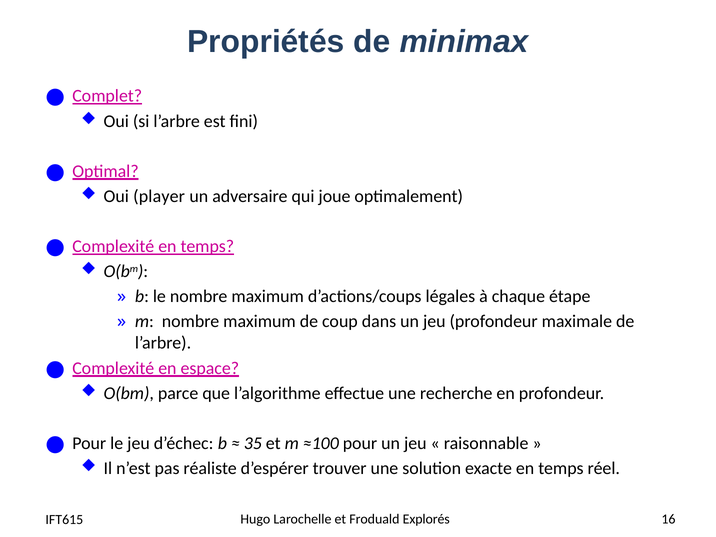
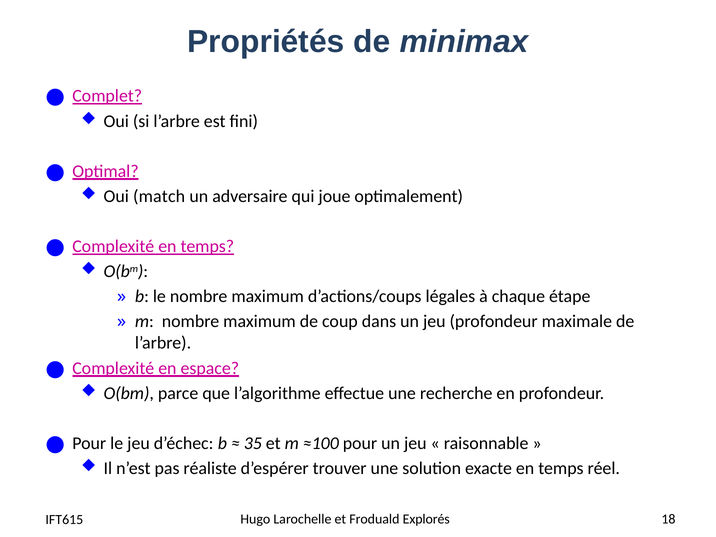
player: player -> match
16: 16 -> 18
